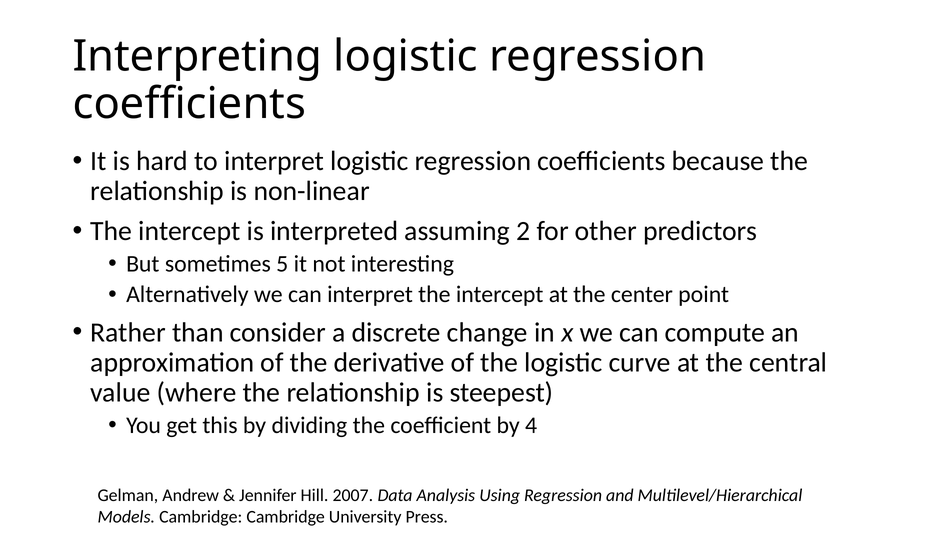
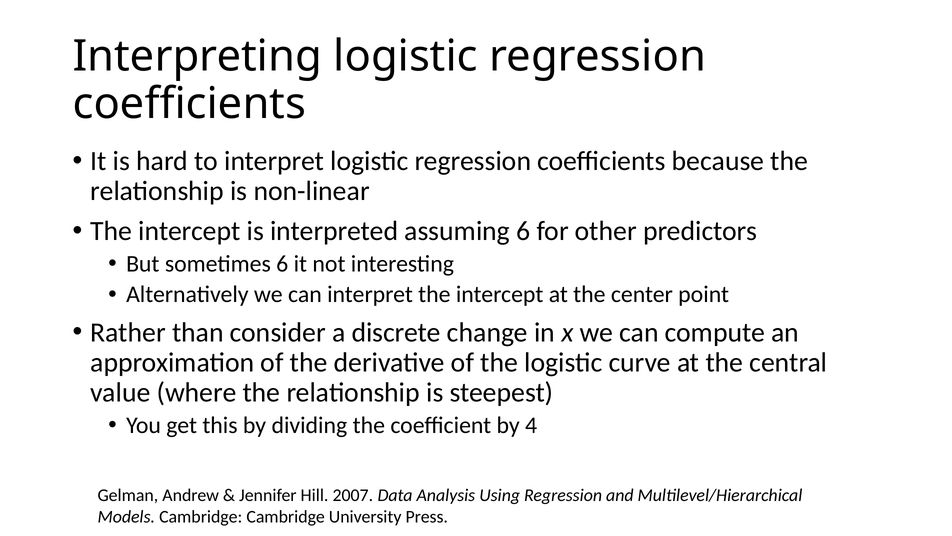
assuming 2: 2 -> 6
sometimes 5: 5 -> 6
